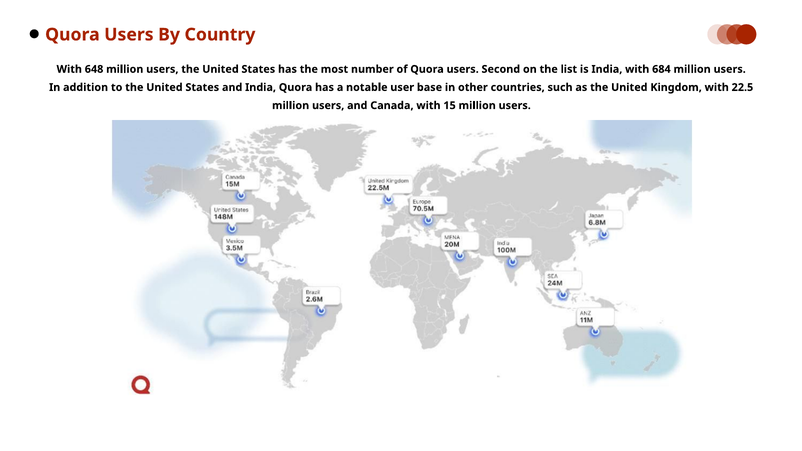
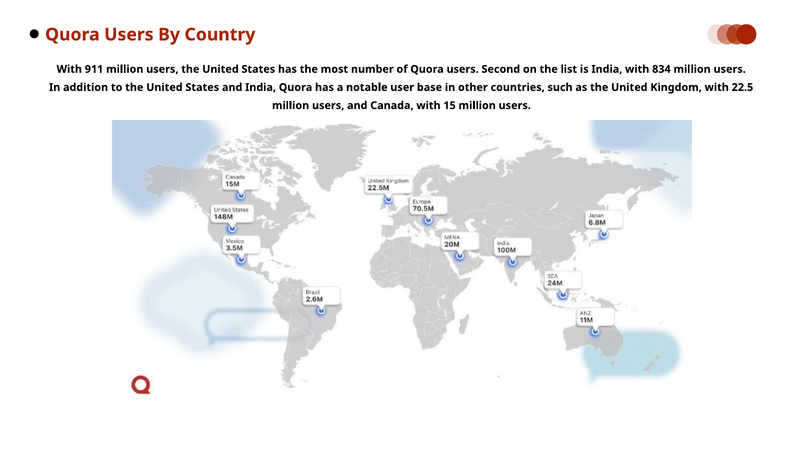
648: 648 -> 911
684: 684 -> 834
